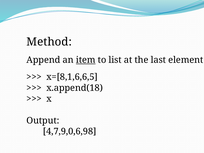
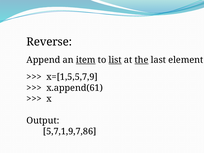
Method: Method -> Reverse
list underline: none -> present
the underline: none -> present
x=[8,1,6,6,5: x=[8,1,6,6,5 -> x=[1,5,5,7,9
x.append(18: x.append(18 -> x.append(61
4,7,9,0,6,98: 4,7,9,0,6,98 -> 5,7,1,9,7,86
